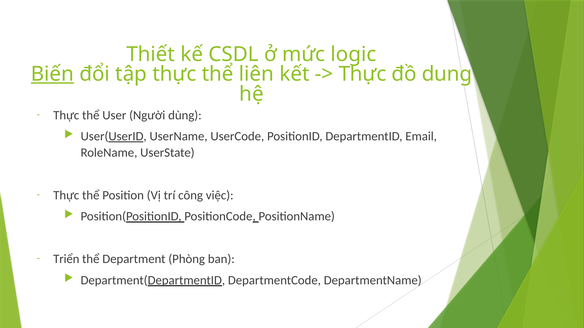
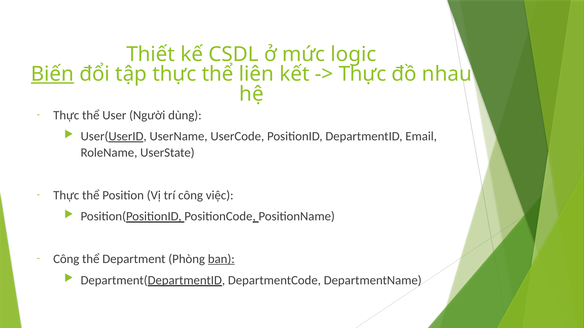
dung: dung -> nhau
Triển at (66, 259): Triển -> Công
ban underline: none -> present
